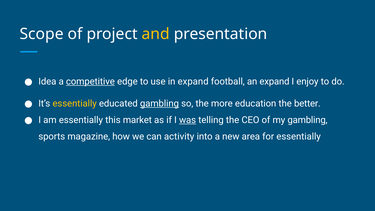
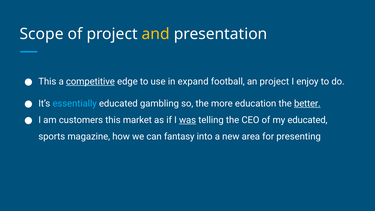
Idea at (47, 81): Idea -> This
an expand: expand -> project
essentially at (75, 103) colour: yellow -> light blue
gambling at (159, 103) underline: present -> none
better underline: none -> present
am essentially: essentially -> customers
my gambling: gambling -> educated
activity: activity -> fantasy
for essentially: essentially -> presenting
